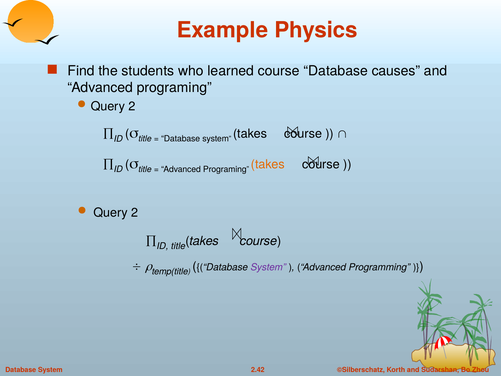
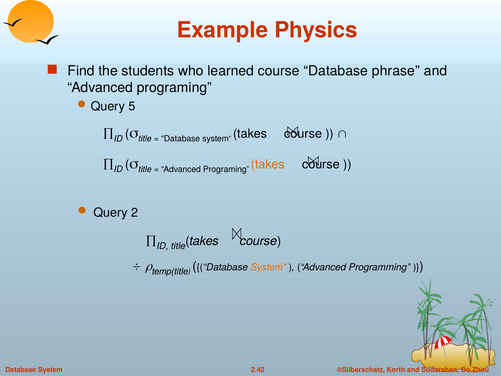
causes: causes -> phrase
2 at (132, 106): 2 -> 5
System at (268, 267) colour: purple -> orange
